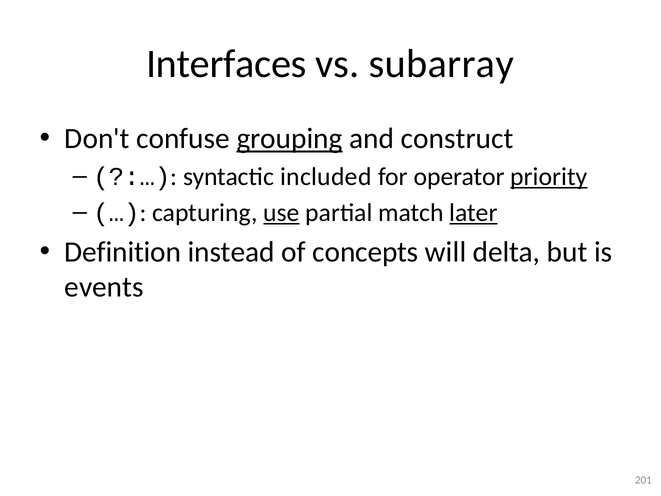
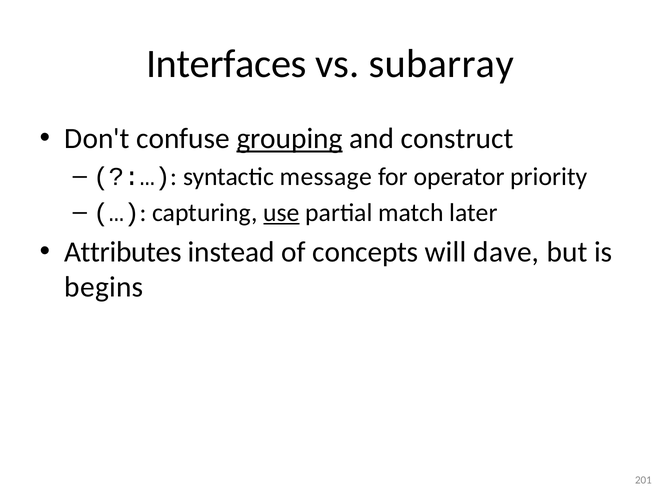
included: included -> message
priority underline: present -> none
later underline: present -> none
Definition: Definition -> Attributes
delta: delta -> dave
events: events -> begins
